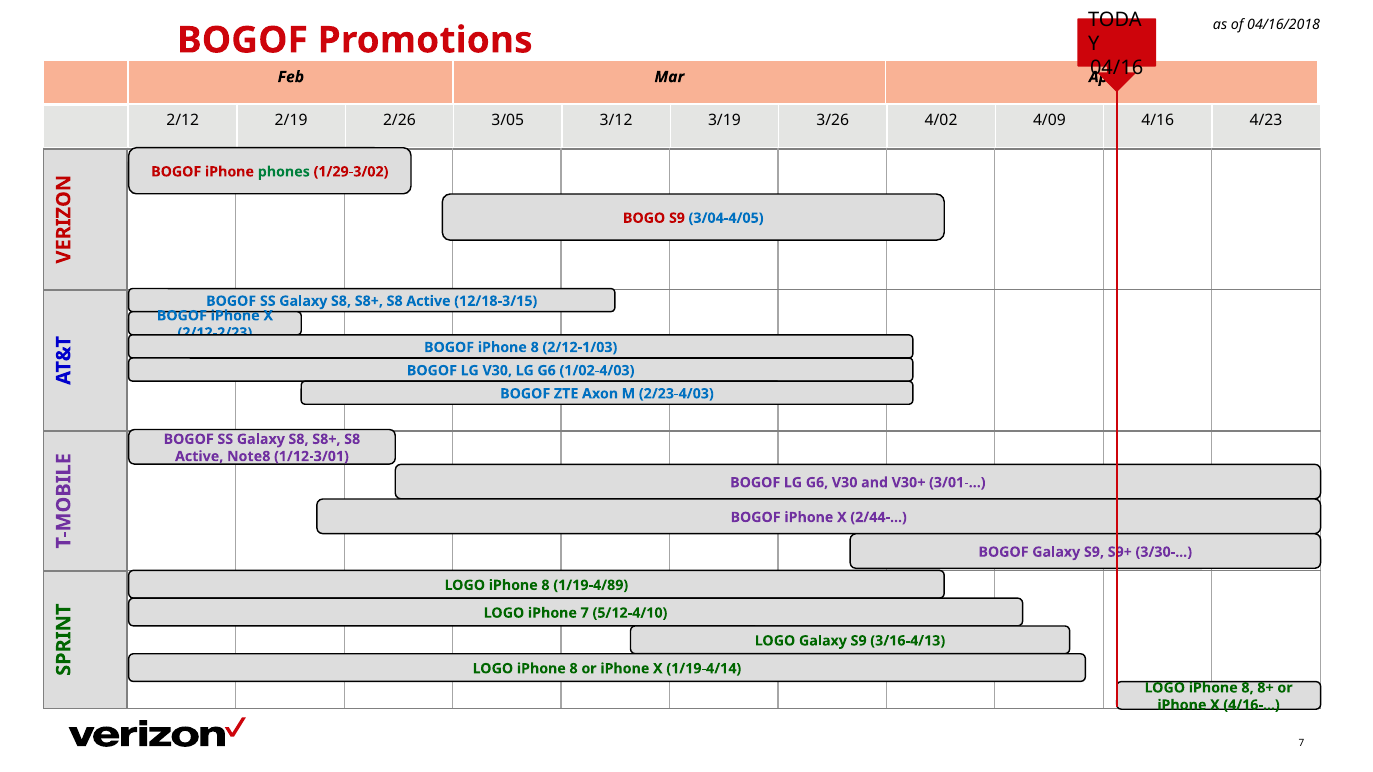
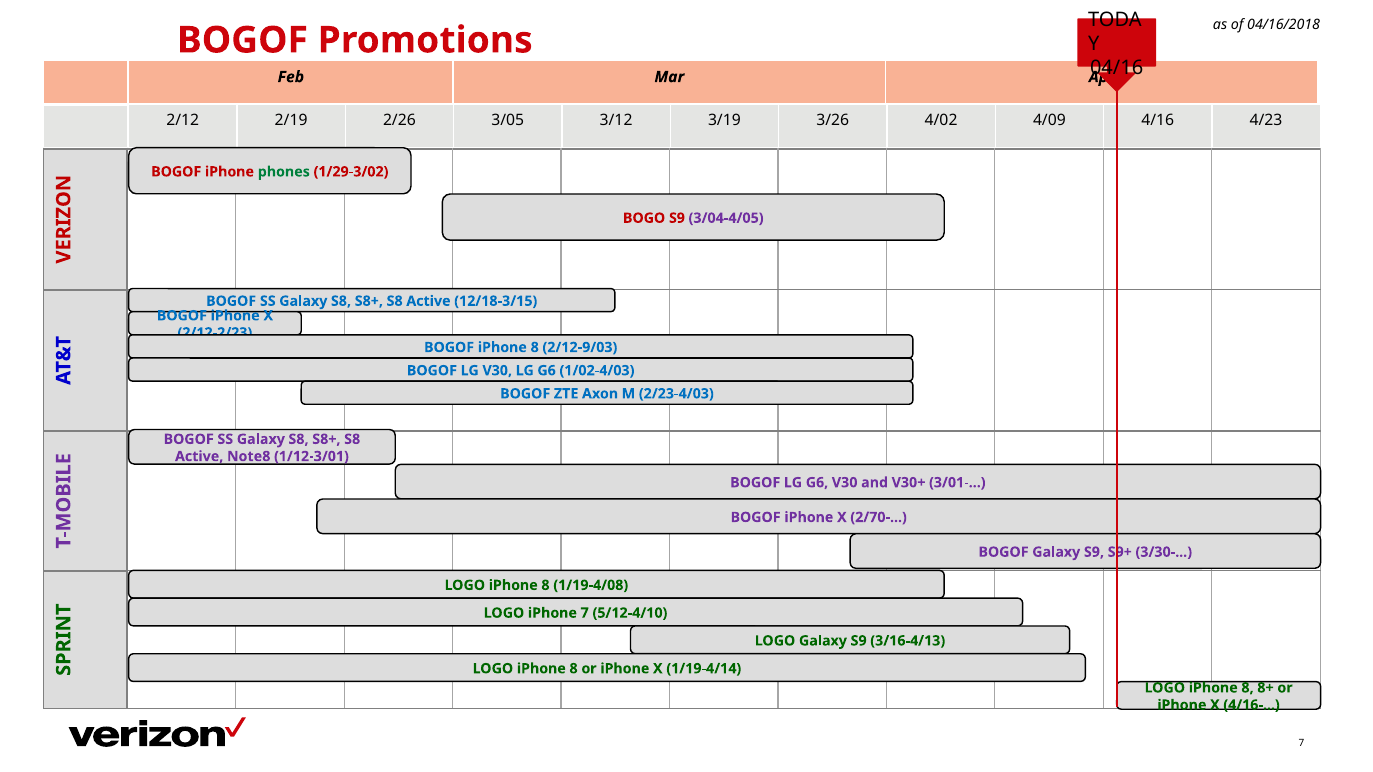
3/04-4/05 colour: blue -> purple
2/12-1/03: 2/12-1/03 -> 2/12-9/03
2/44-: 2/44- -> 2/70-
1/19-4/89: 1/19-4/89 -> 1/19-4/08
